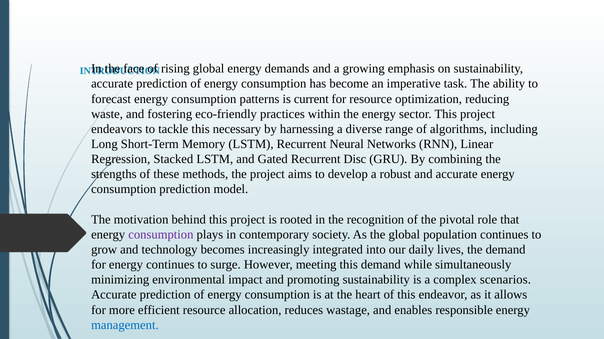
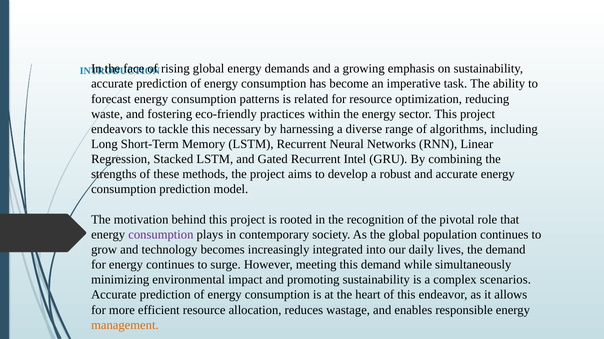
current: current -> related
Disc: Disc -> Intel
management colour: blue -> orange
